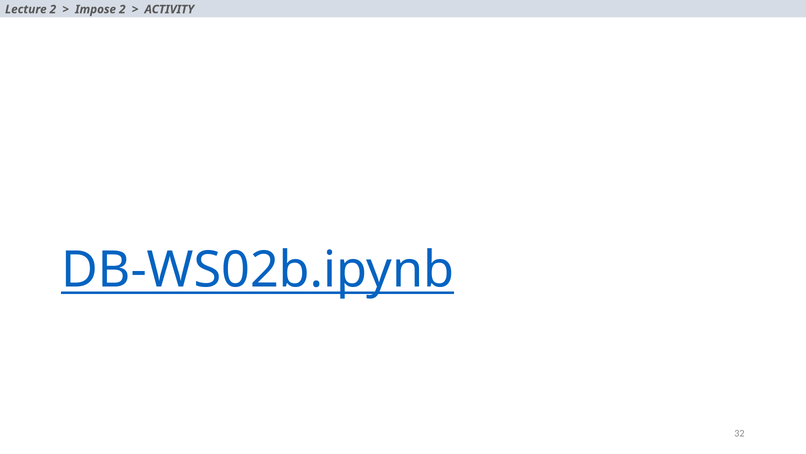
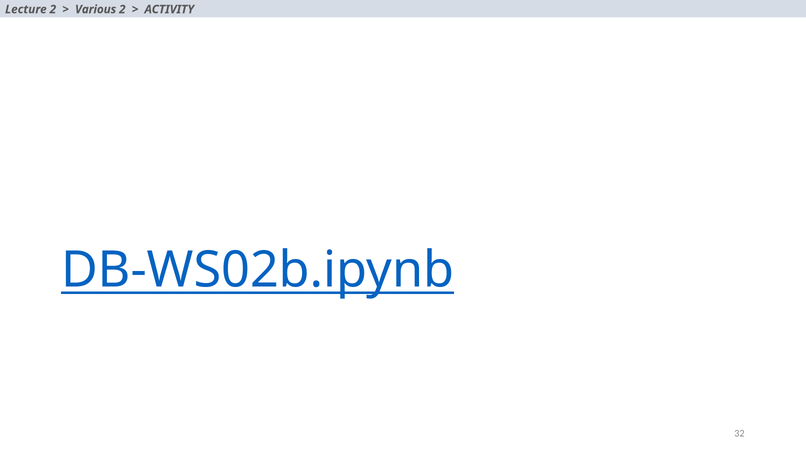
Impose: Impose -> Various
